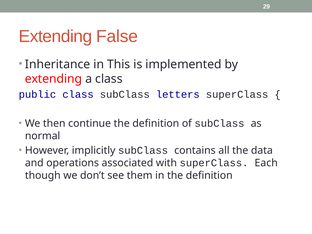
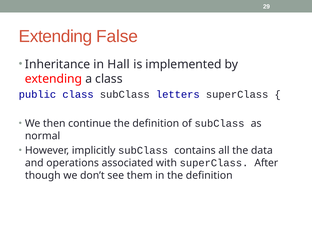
This: This -> Hall
Each: Each -> After
